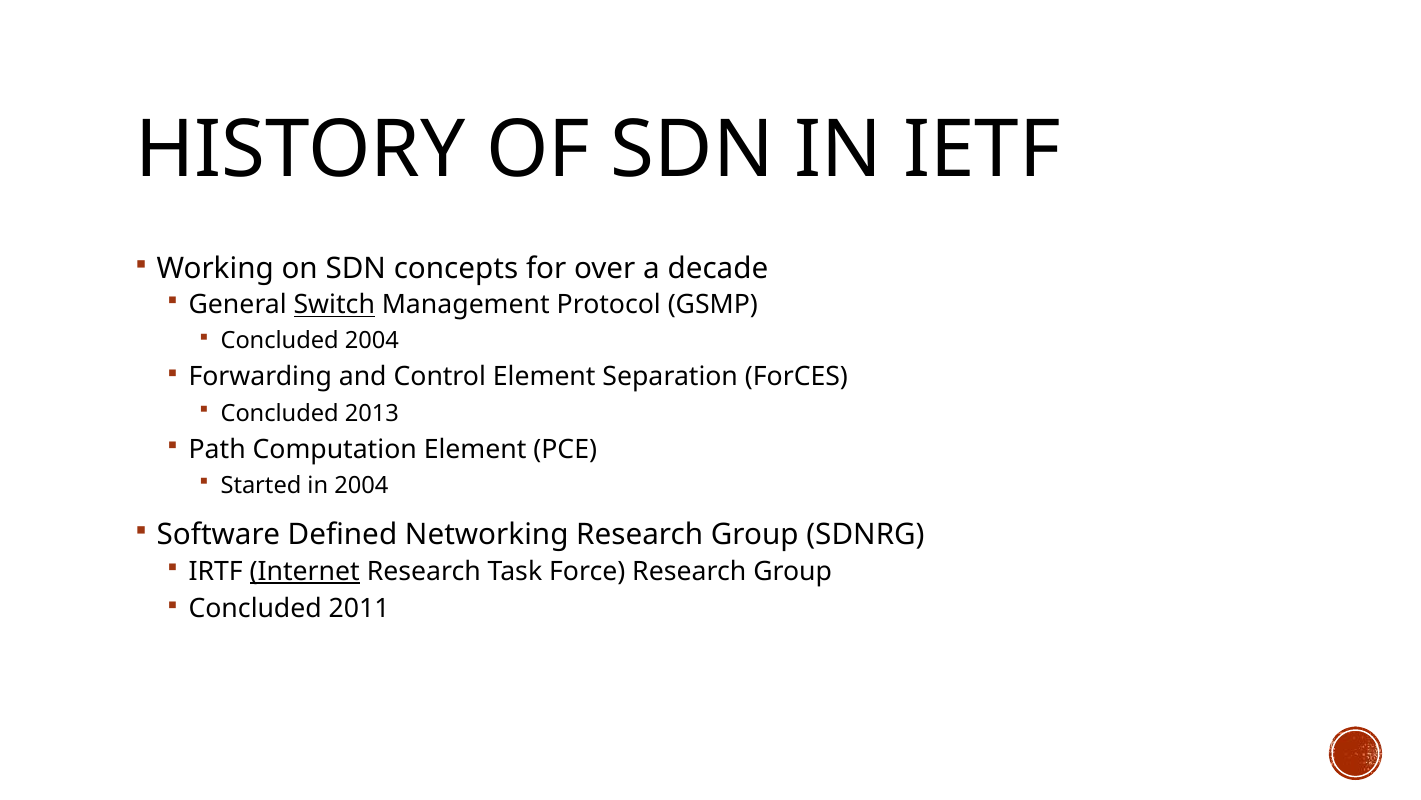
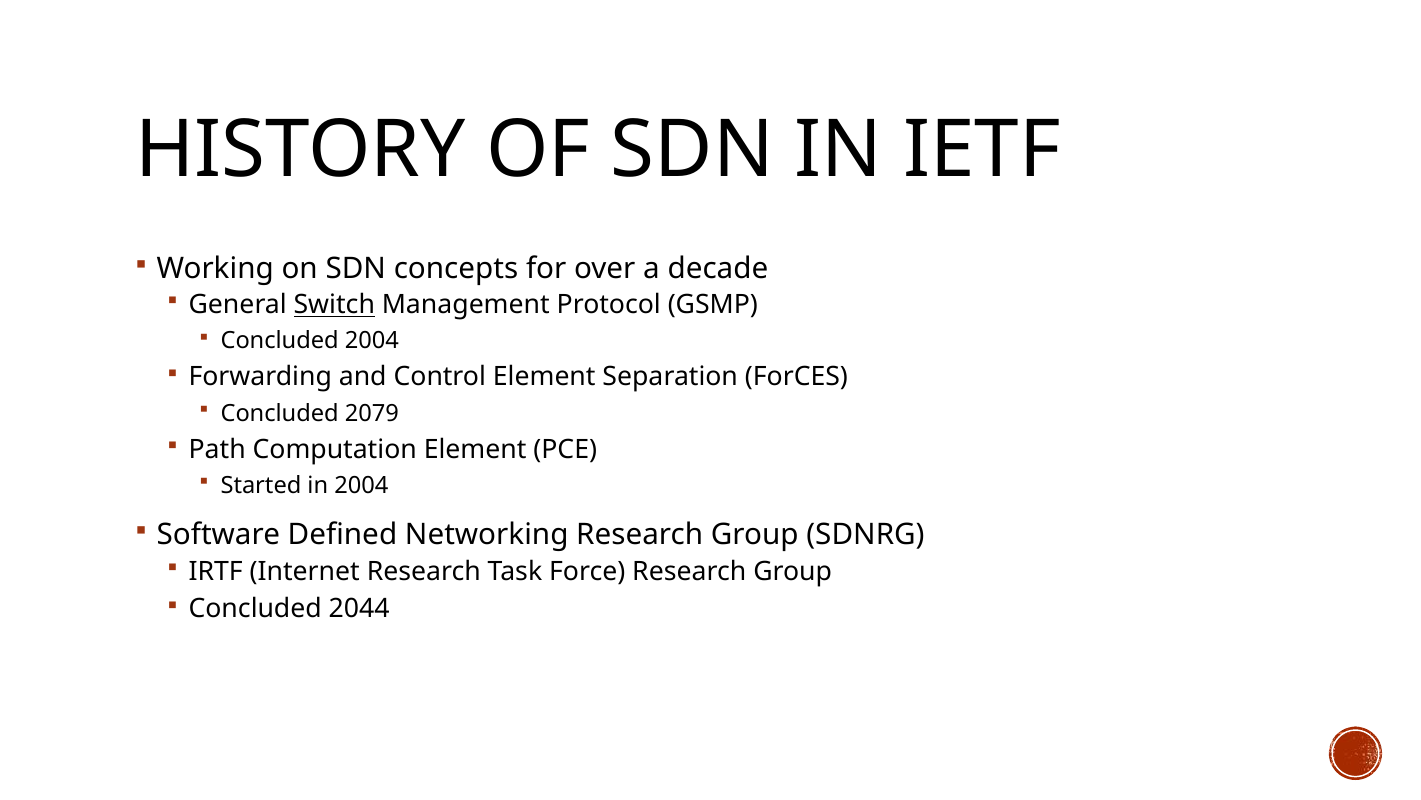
2013: 2013 -> 2079
Internet underline: present -> none
2011: 2011 -> 2044
